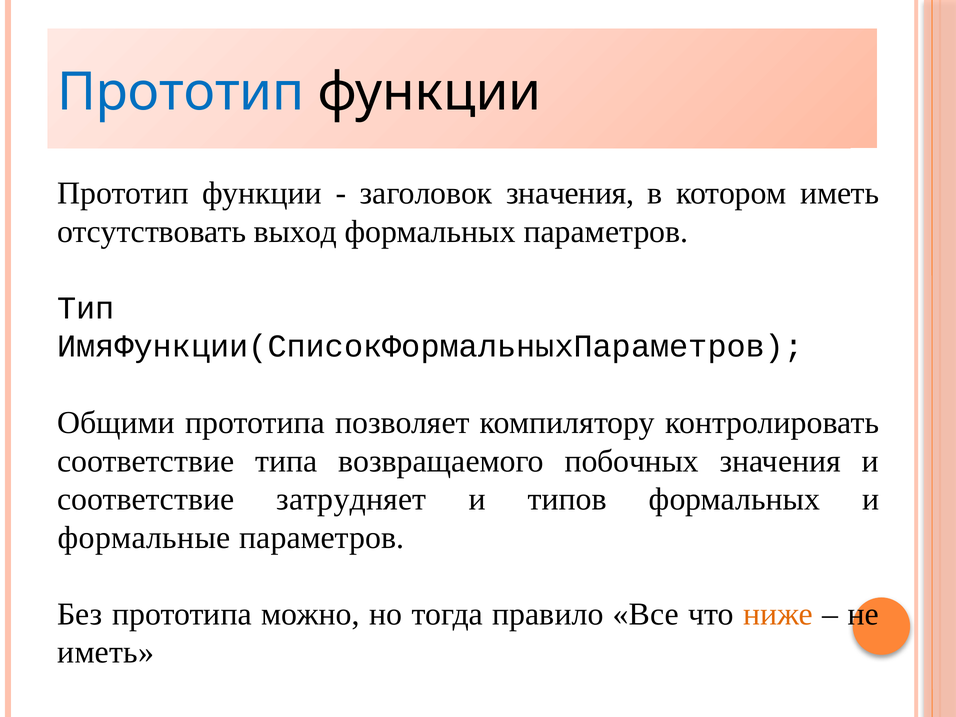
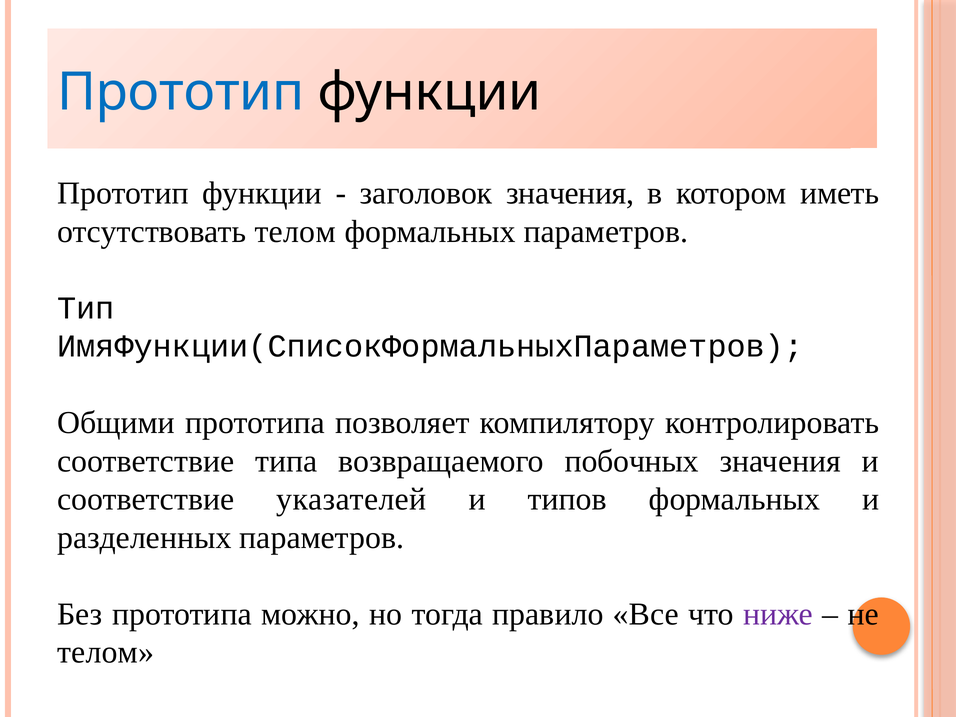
отсутствовать выход: выход -> телом
затрудняет: затрудняет -> указателей
формальные: формальные -> разделенных
ниже colour: orange -> purple
иметь at (106, 652): иметь -> телом
